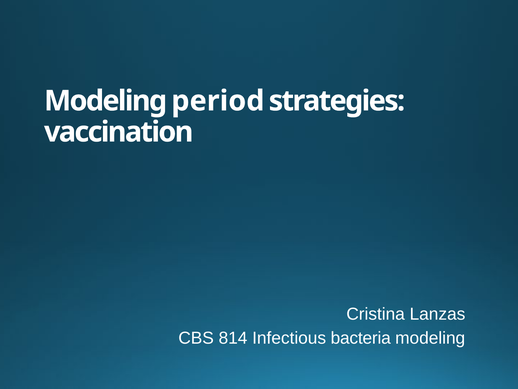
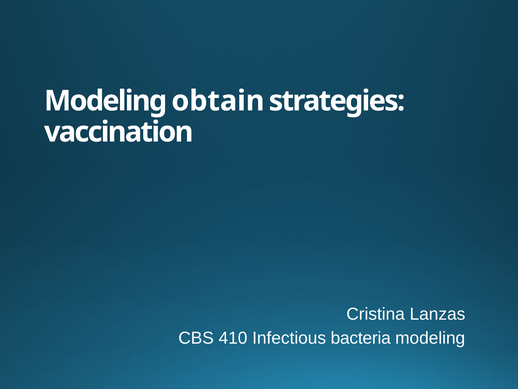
period: period -> obtain
814: 814 -> 410
